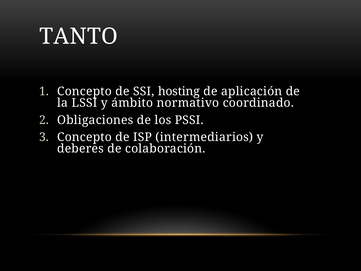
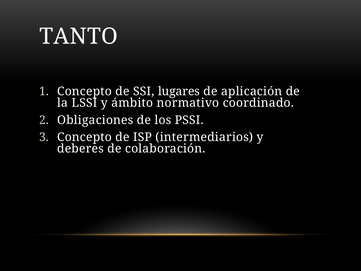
hosting: hosting -> lugares
